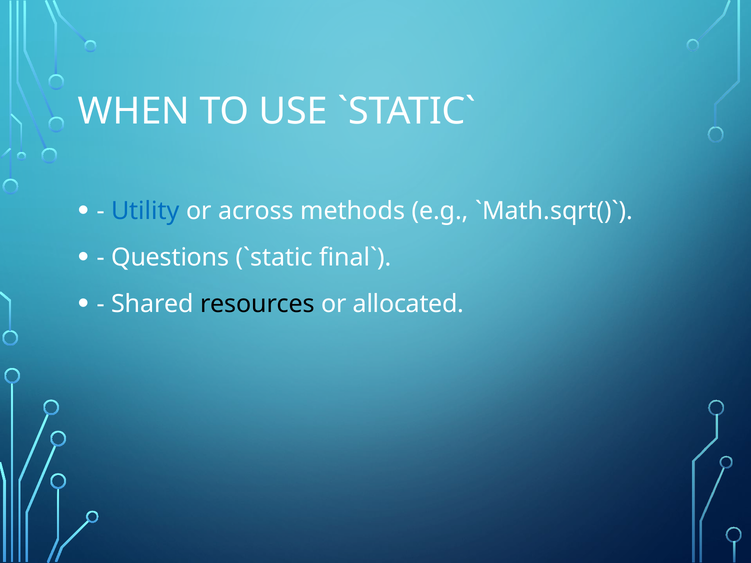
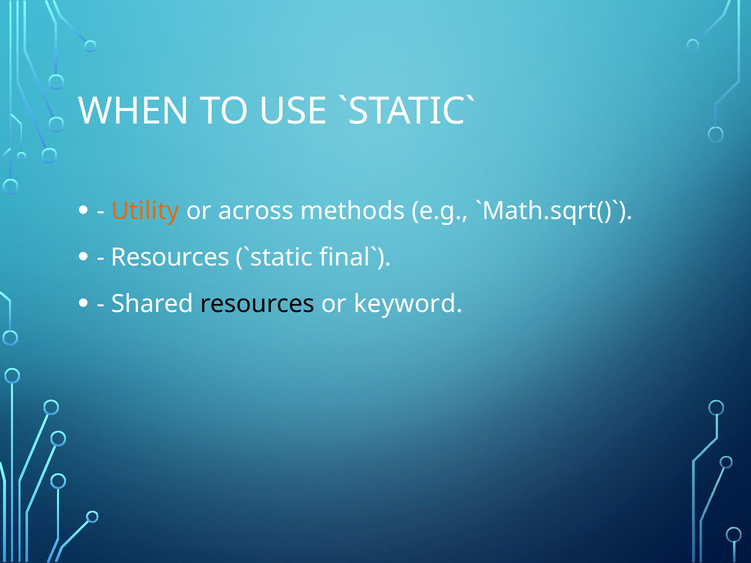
Utility colour: blue -> orange
Questions at (170, 258): Questions -> Resources
allocated: allocated -> keyword
